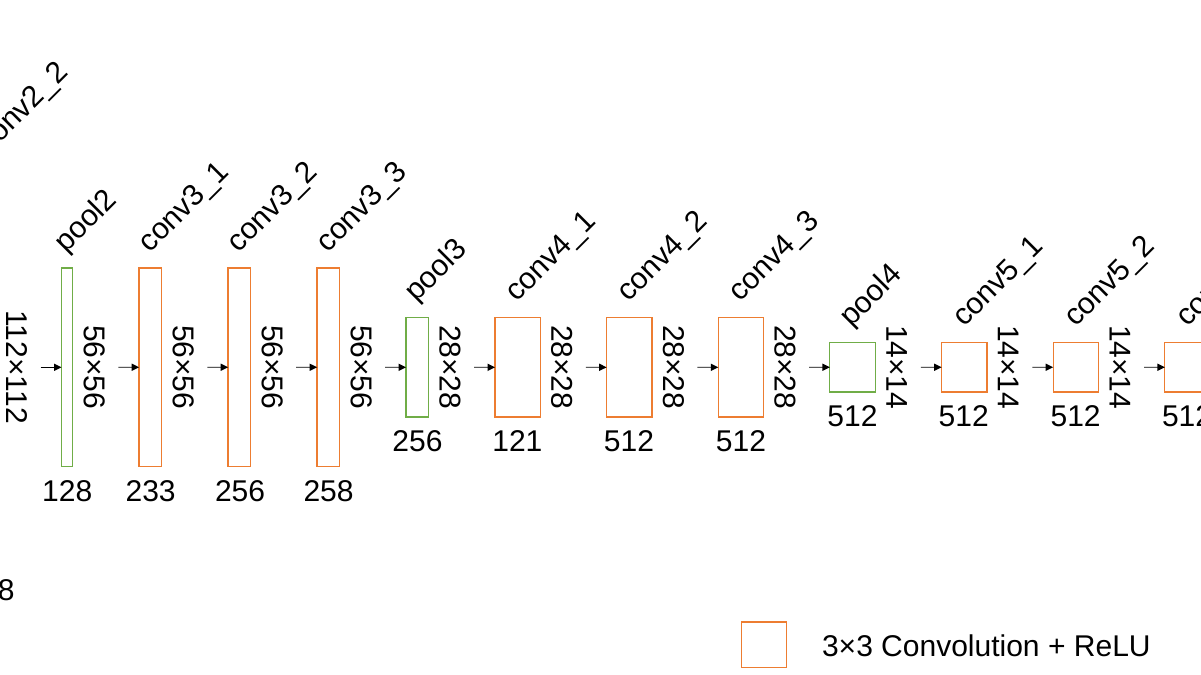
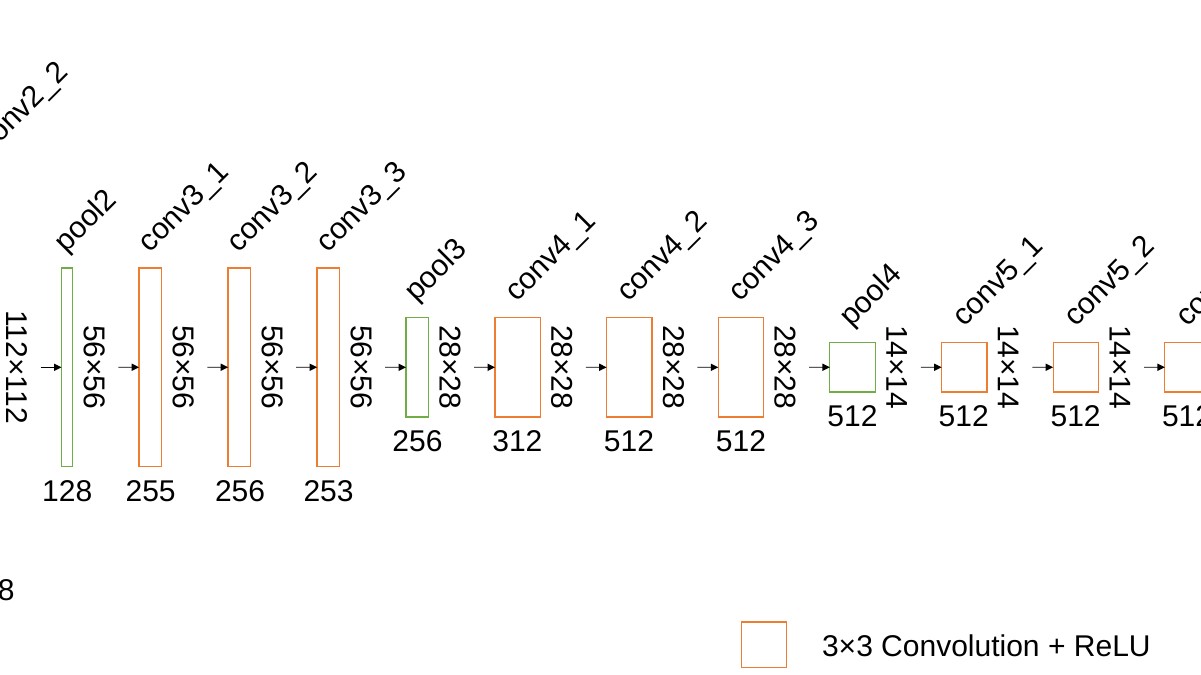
121: 121 -> 312
233: 233 -> 255
258: 258 -> 253
